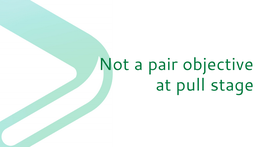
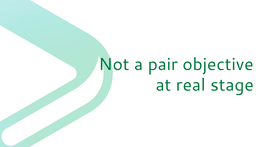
pull: pull -> real
